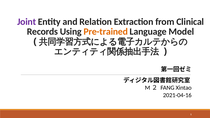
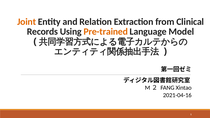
Joint colour: purple -> orange
